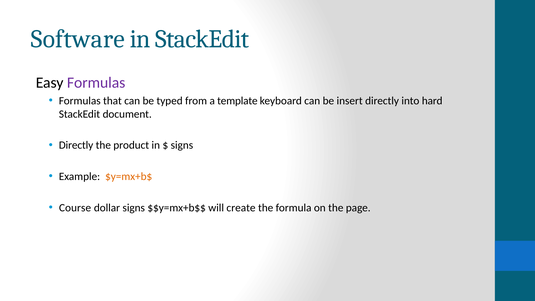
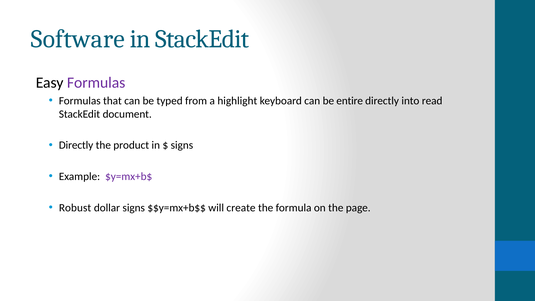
template: template -> highlight
insert: insert -> entire
hard: hard -> read
$y=mx+b$ colour: orange -> purple
Course: Course -> Robust
